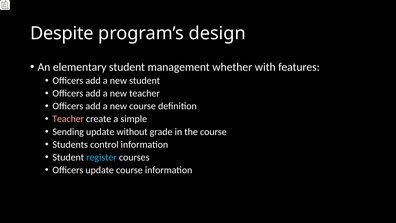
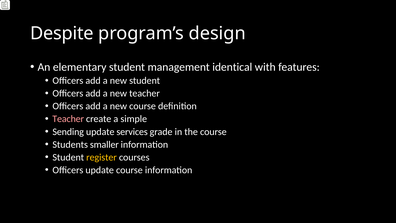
whether: whether -> identical
without: without -> services
control: control -> smaller
register colour: light blue -> yellow
